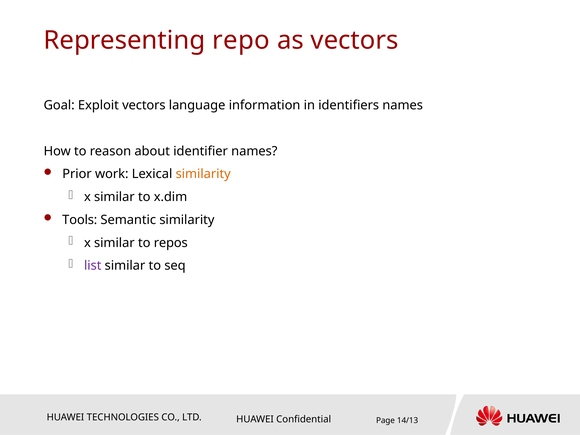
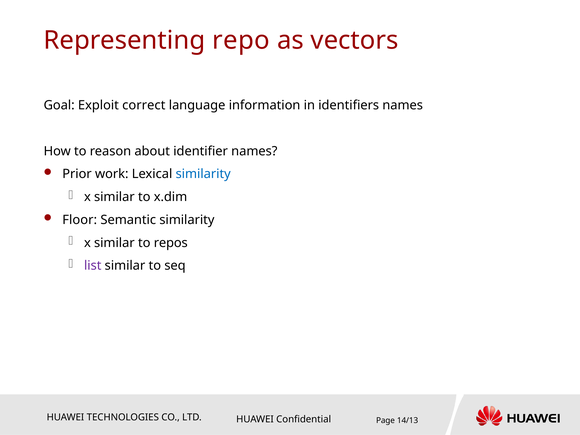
Exploit vectors: vectors -> correct
similarity at (203, 174) colour: orange -> blue
Tools: Tools -> Floor
